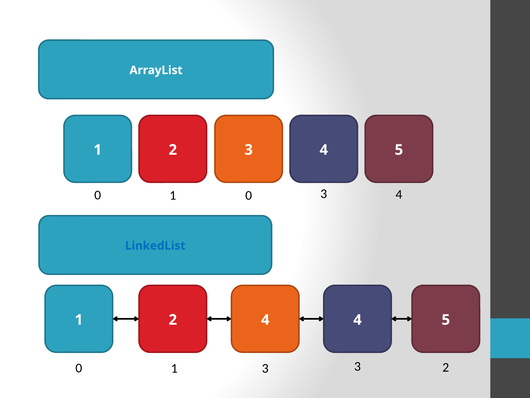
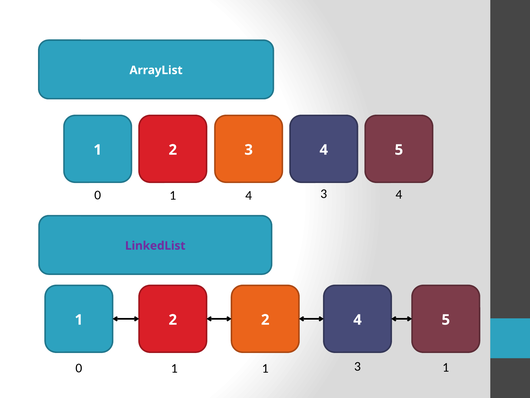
1 0: 0 -> 4
LinkedList colour: blue -> purple
2 4: 4 -> 2
1 3: 3 -> 1
3 2: 2 -> 1
